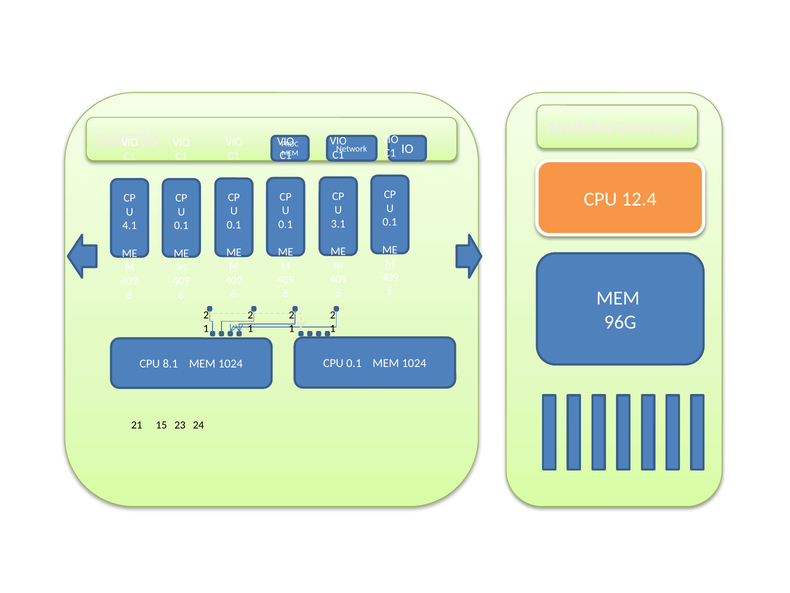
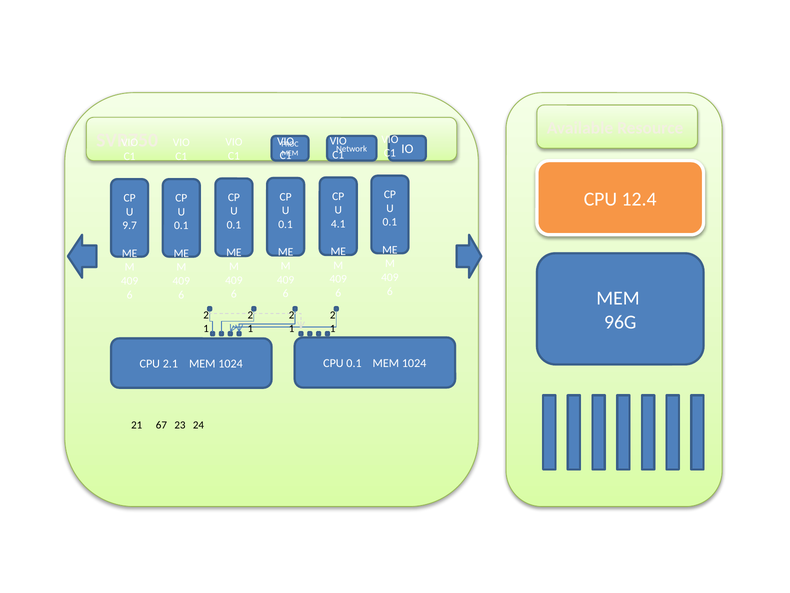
3.1: 3.1 -> 4.1
4.1: 4.1 -> 9.7
8.1: 8.1 -> 2.1
15: 15 -> 67
